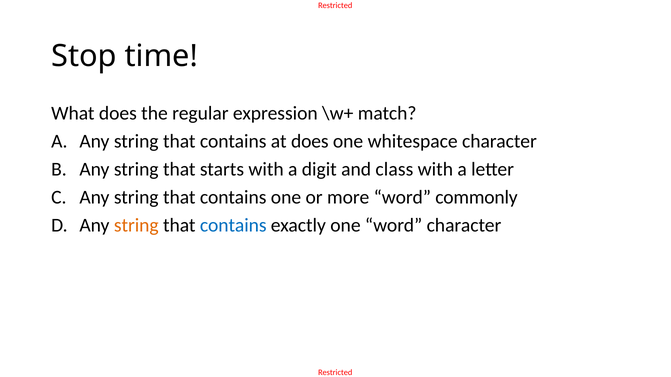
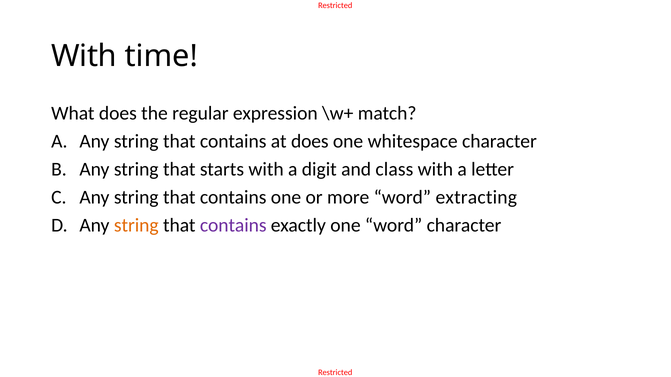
Stop at (84, 56): Stop -> With
commonly: commonly -> extracting
contains at (233, 226) colour: blue -> purple
